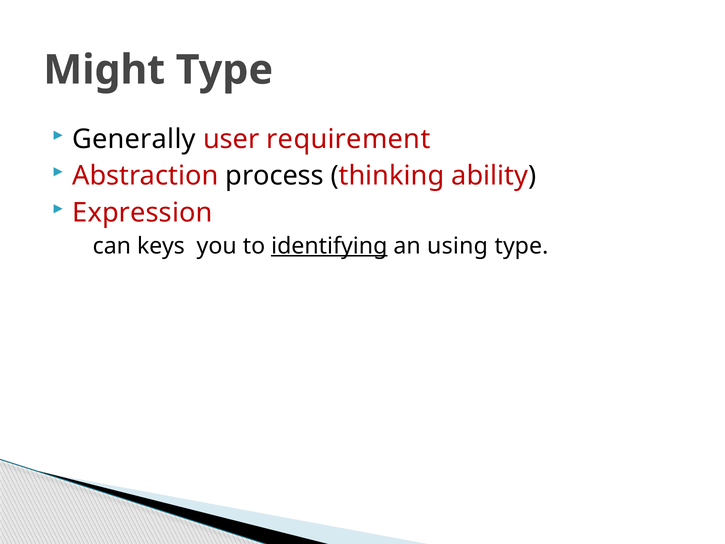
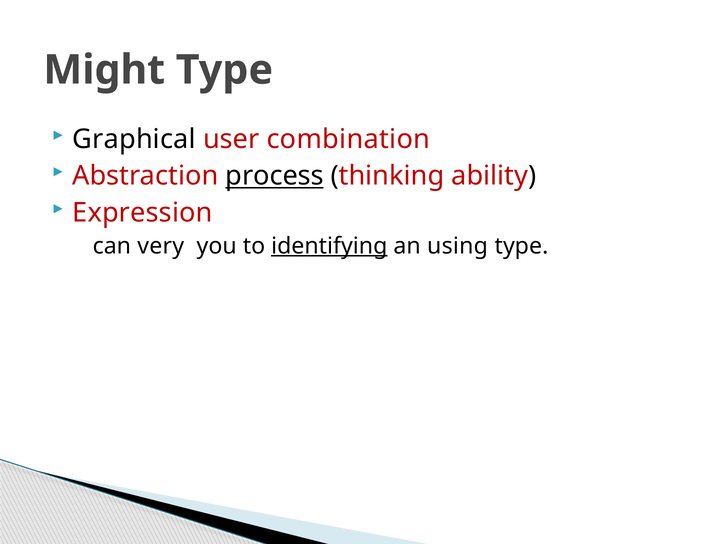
Generally: Generally -> Graphical
requirement: requirement -> combination
process underline: none -> present
keys: keys -> very
